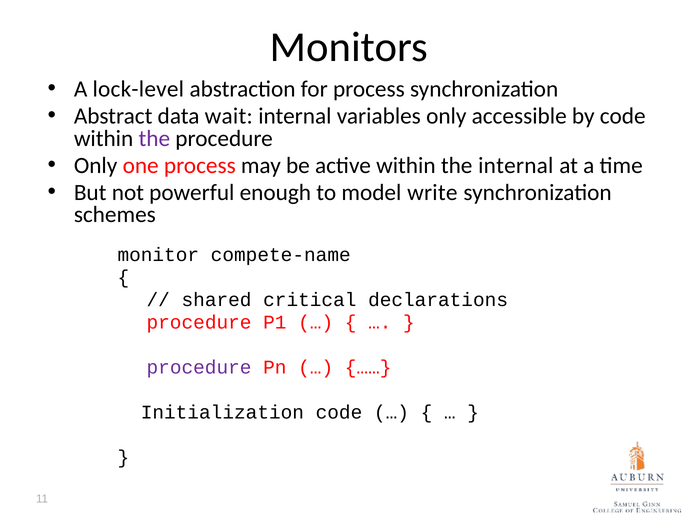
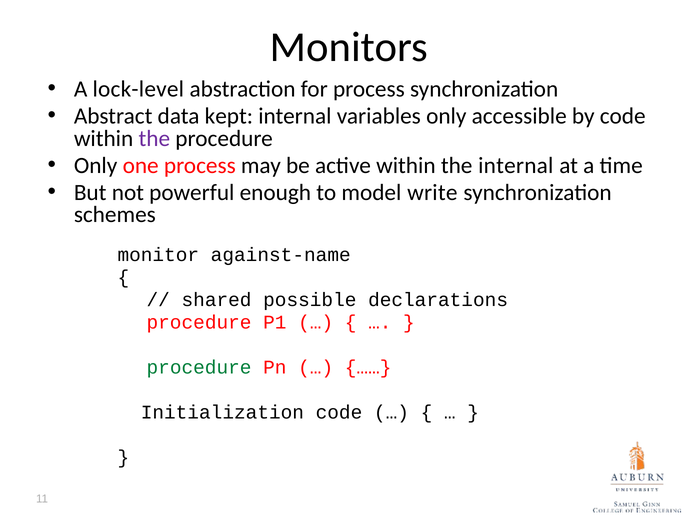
wait: wait -> kept
compete-name: compete-name -> against-name
critical: critical -> possible
procedure at (199, 368) colour: purple -> green
